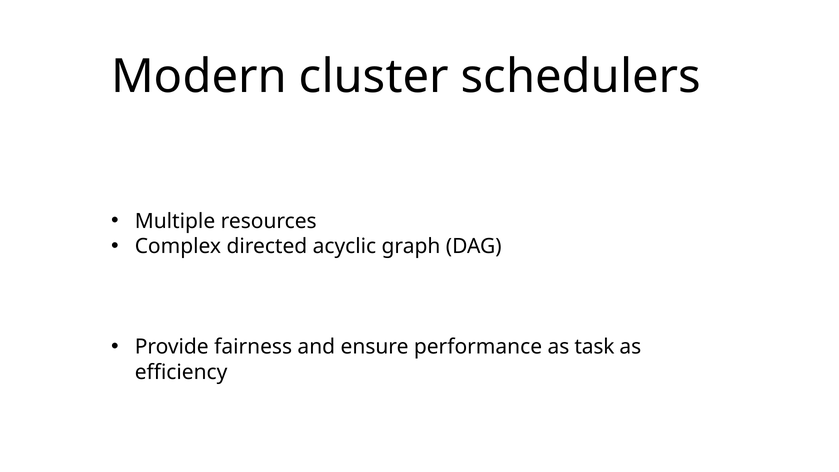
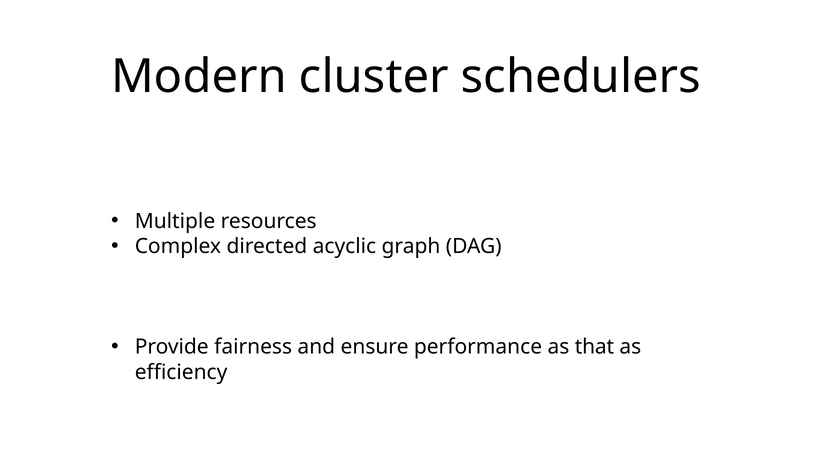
task: task -> that
